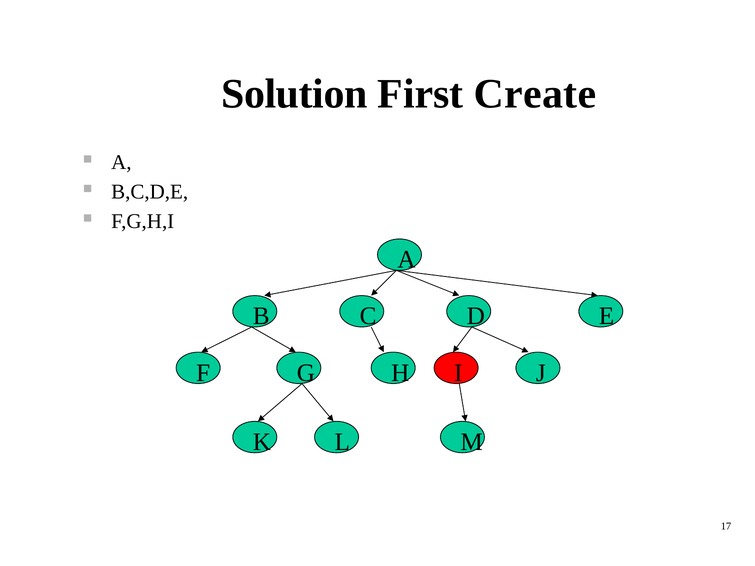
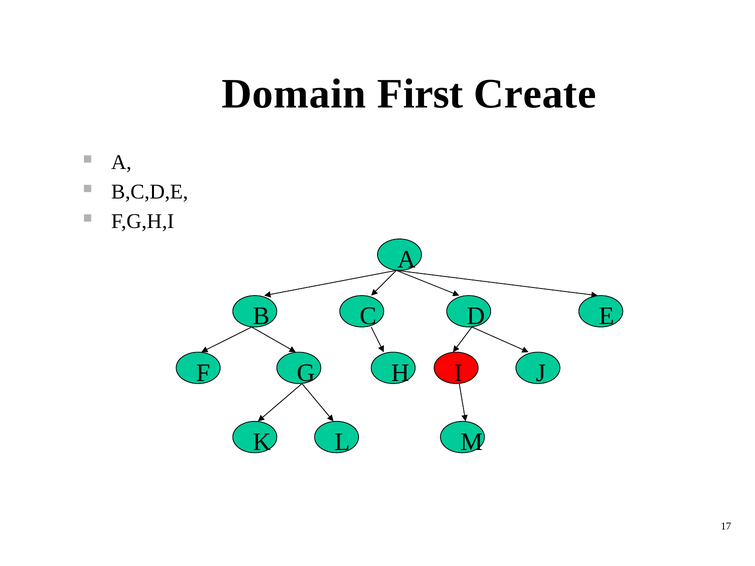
Solution: Solution -> Domain
